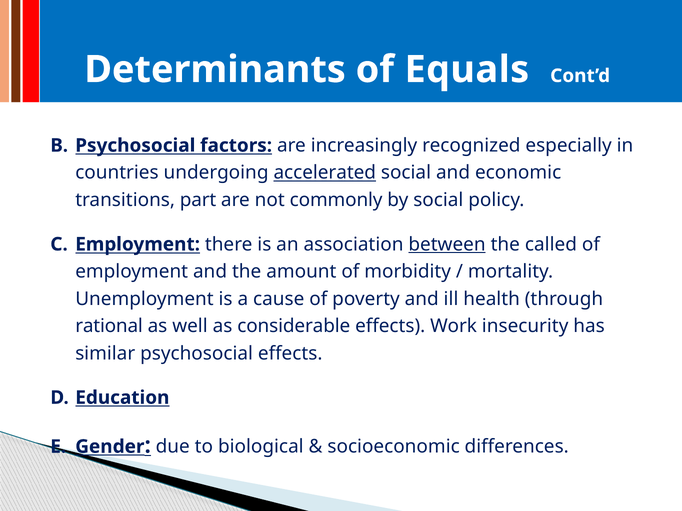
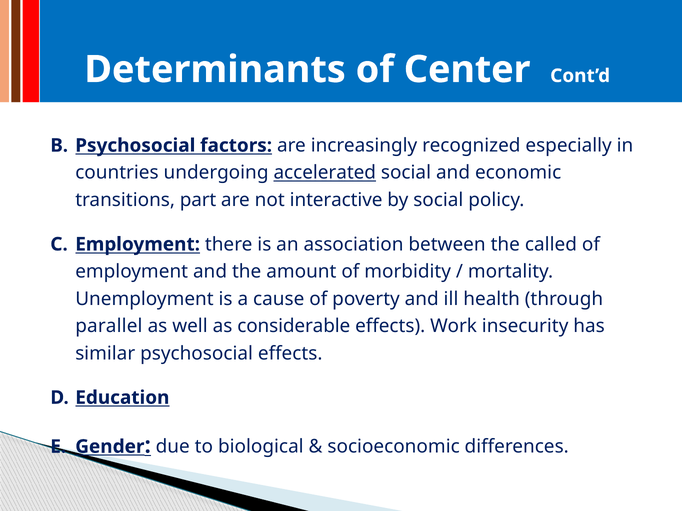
Equals: Equals -> Center
commonly: commonly -> interactive
between underline: present -> none
rational: rational -> parallel
